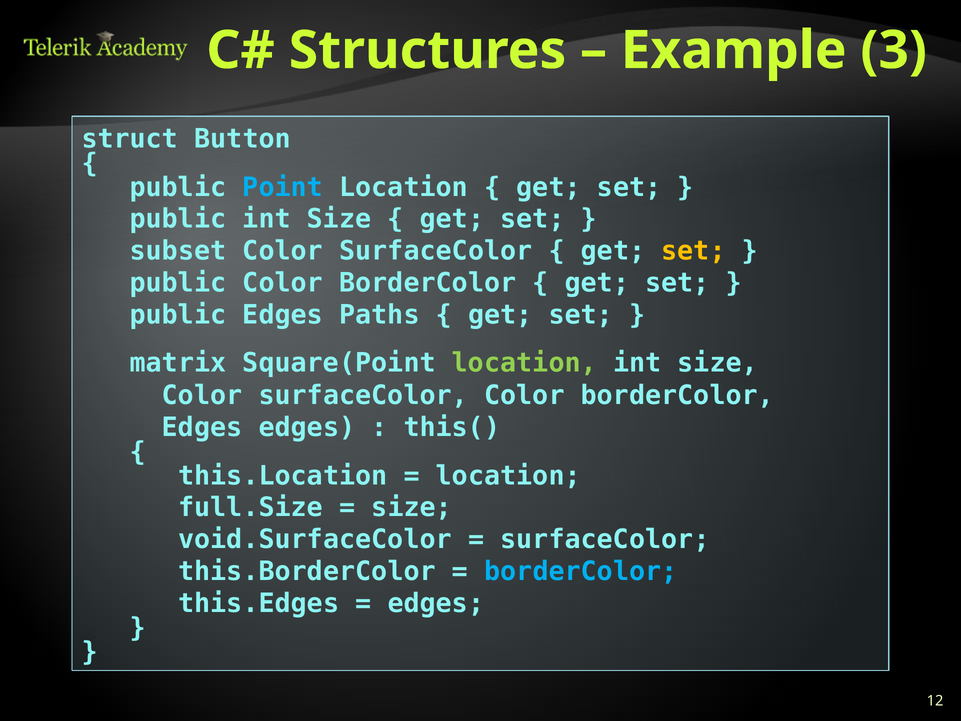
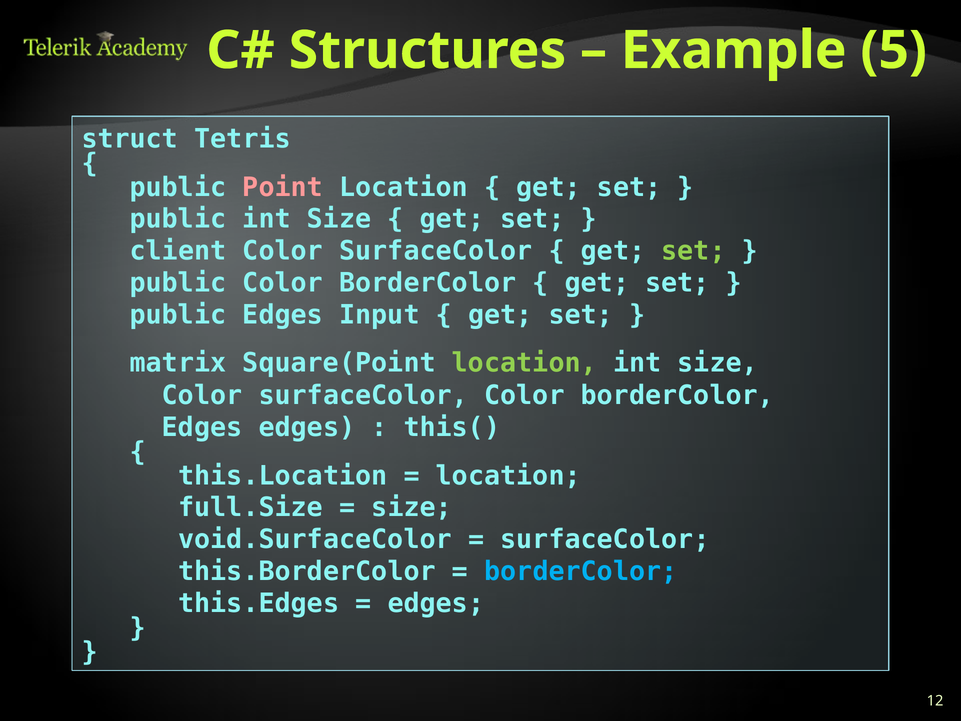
3: 3 -> 5
Button: Button -> Tetris
Point colour: light blue -> pink
subset: subset -> client
set at (693, 251) colour: yellow -> light green
Paths: Paths -> Input
